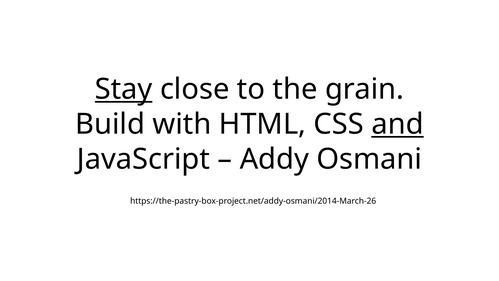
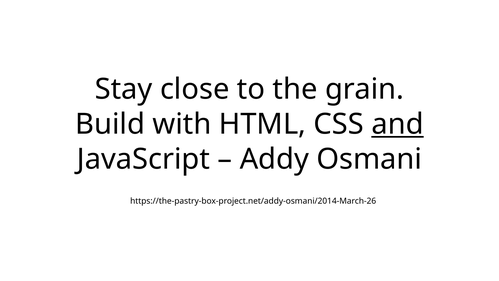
Stay underline: present -> none
